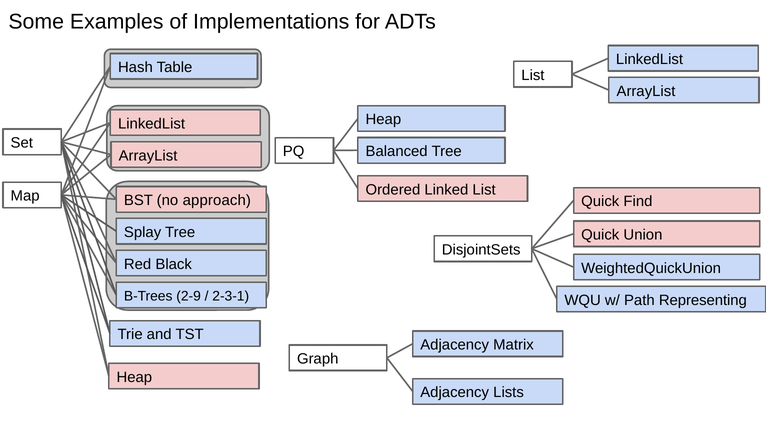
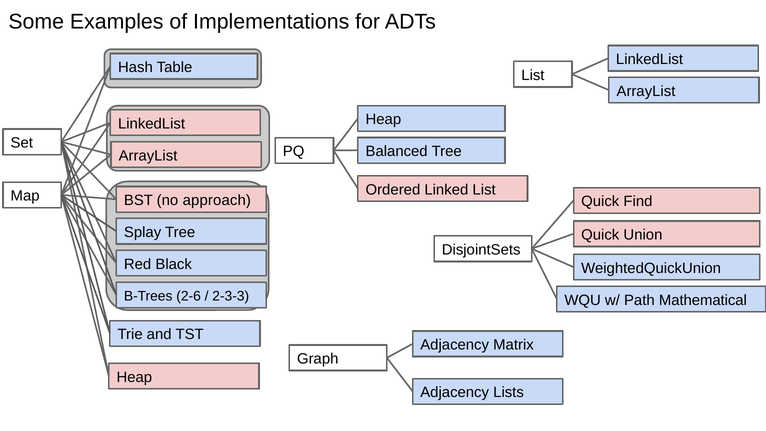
2-9: 2-9 -> 2-6
2-3-1: 2-3-1 -> 2-3-3
Representing: Representing -> Mathematical
